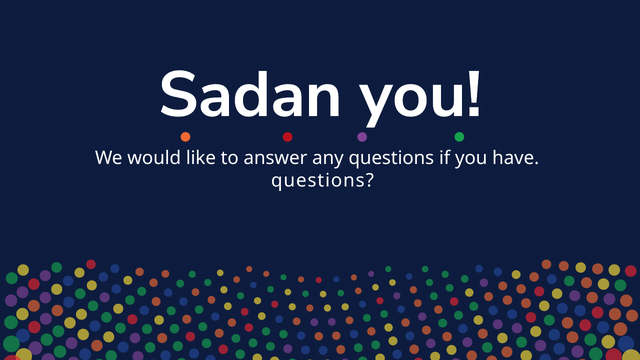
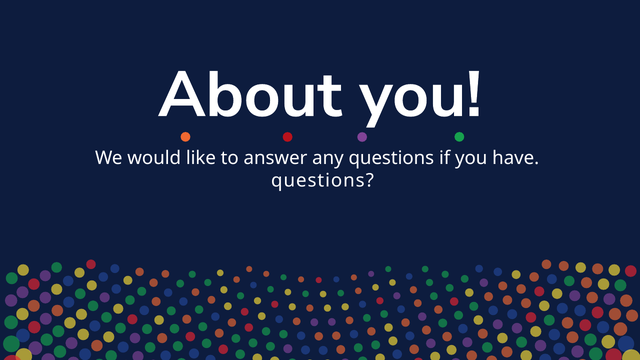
Sadan: Sadan -> About
